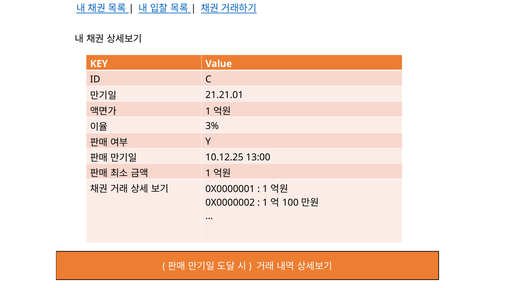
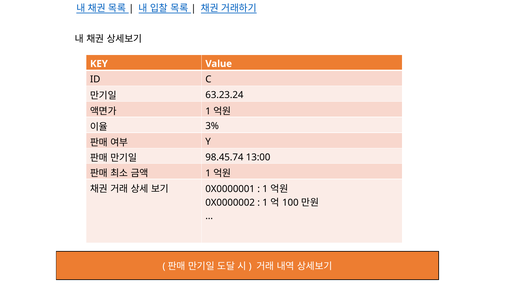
21.21.01: 21.21.01 -> 63.23.24
10.12.25: 10.12.25 -> 98.45.74
